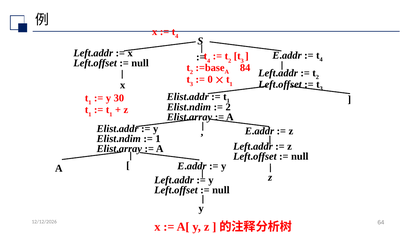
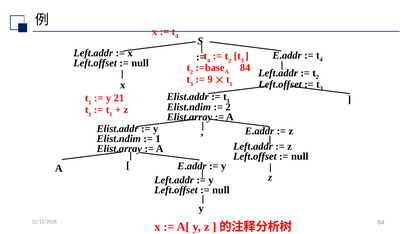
0: 0 -> 9
30: 30 -> 21
